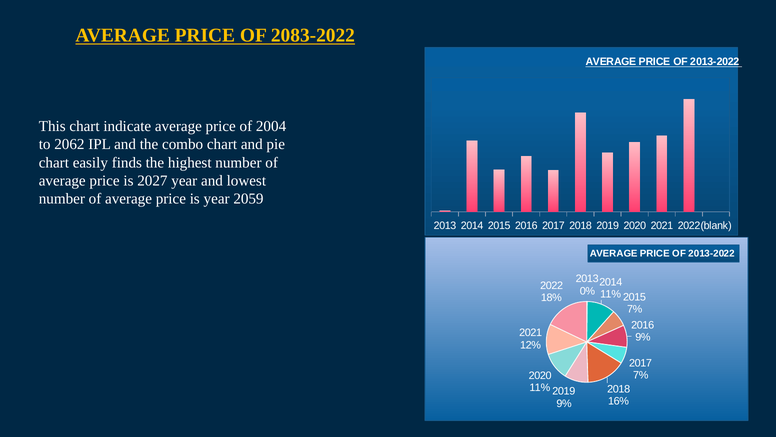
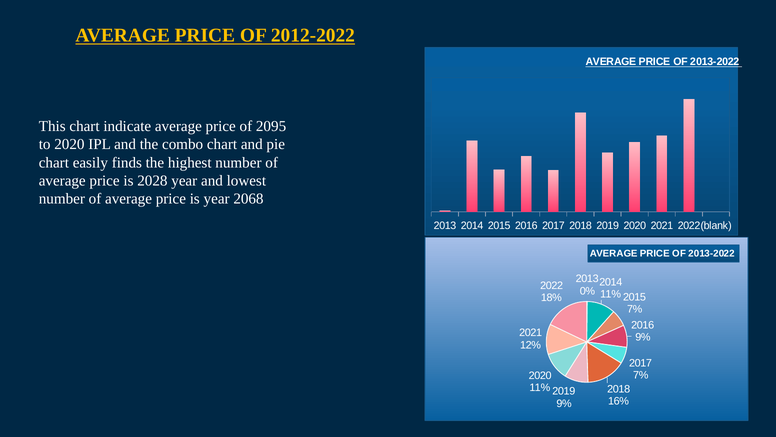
2083-2022: 2083-2022 -> 2012-2022
2004: 2004 -> 2095
to 2062: 2062 -> 2020
2027: 2027 -> 2028
2059: 2059 -> 2068
